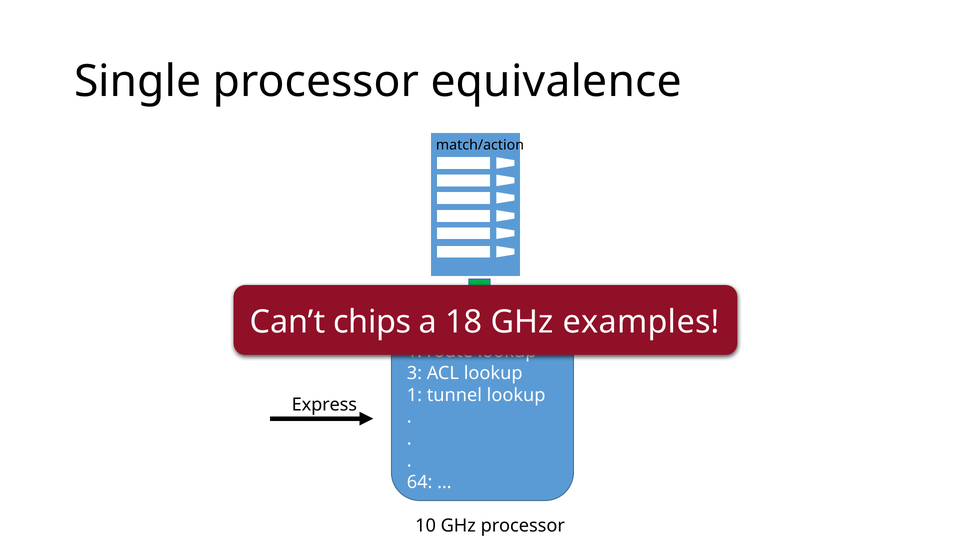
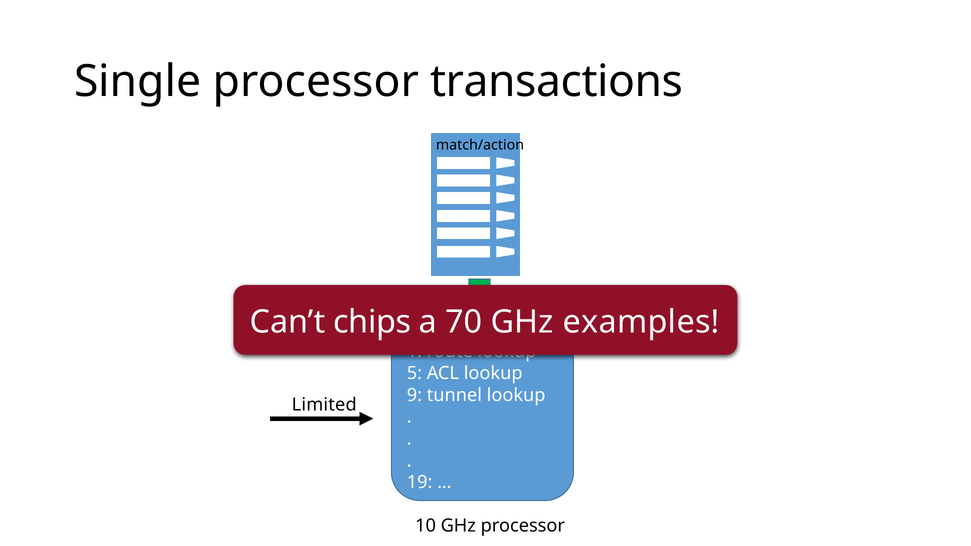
equivalence: equivalence -> transactions
18: 18 -> 70
3: 3 -> 5
1 at (414, 395): 1 -> 9
Express: Express -> Limited
64: 64 -> 19
